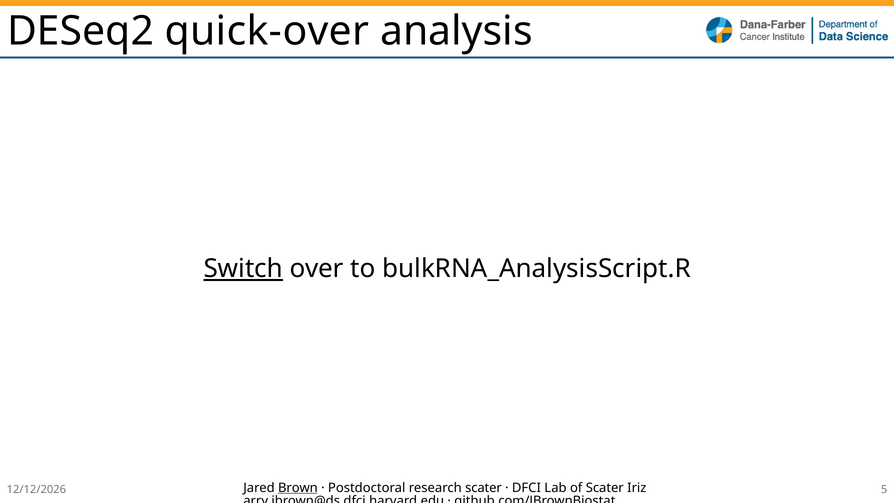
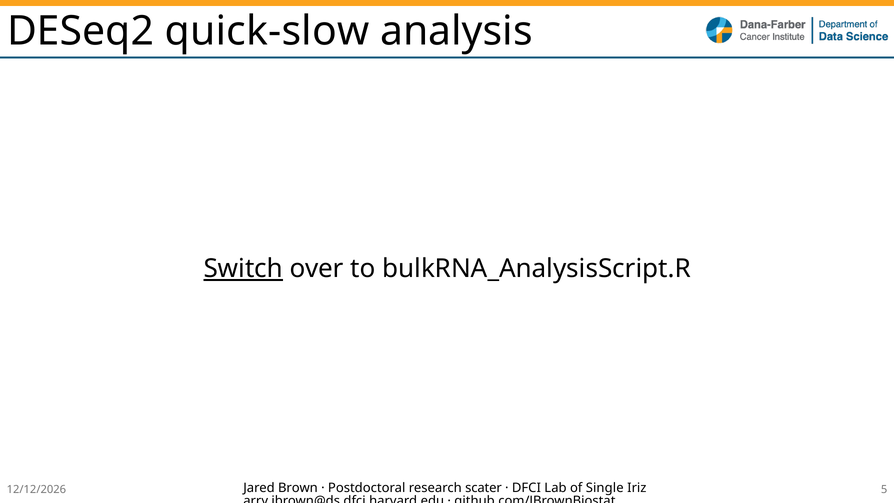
quick-over: quick-over -> quick-slow
Brown underline: present -> none
of Scater: Scater -> Single
